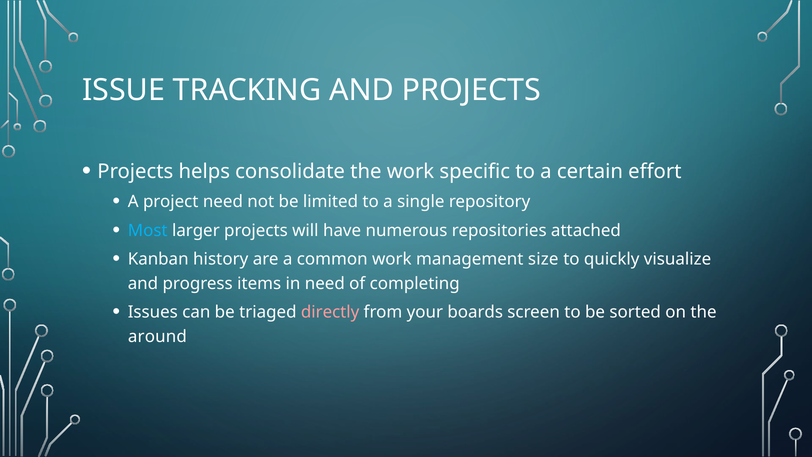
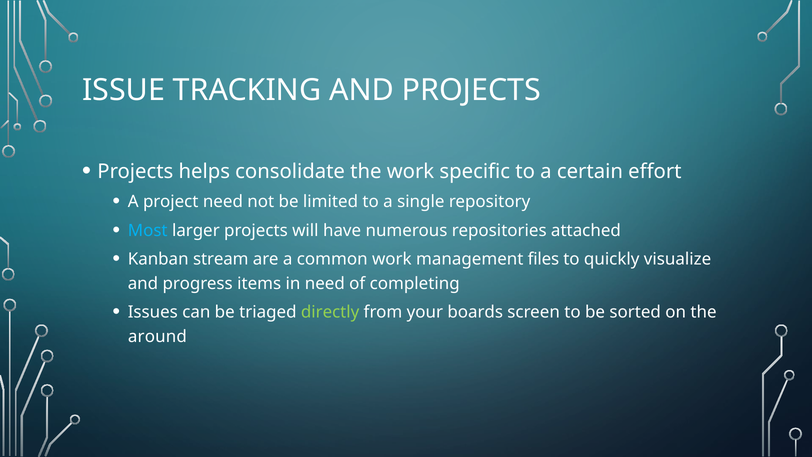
history: history -> stream
size: size -> files
directly colour: pink -> light green
